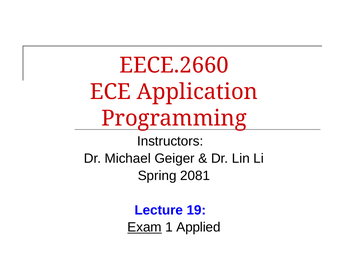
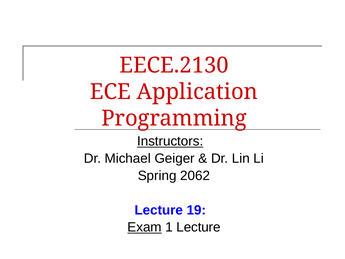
EECE.2660: EECE.2660 -> EECE.2130
Instructors underline: none -> present
2081: 2081 -> 2062
1 Applied: Applied -> Lecture
